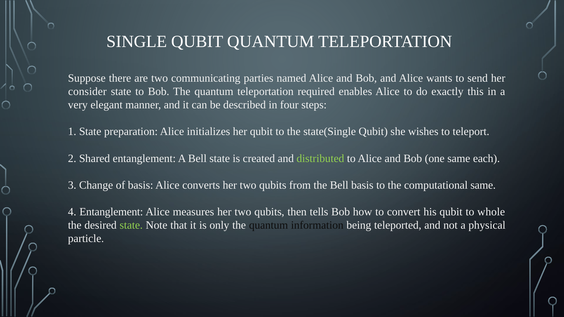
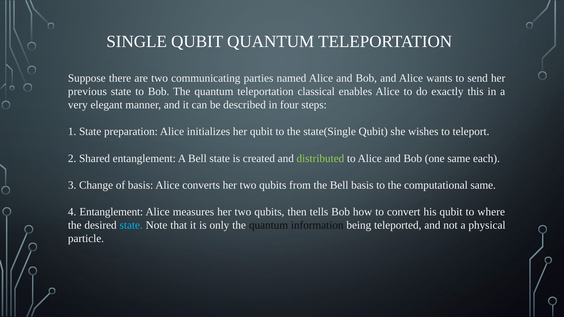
consider: consider -> previous
required: required -> classical
whole: whole -> where
state at (131, 225) colour: light green -> light blue
